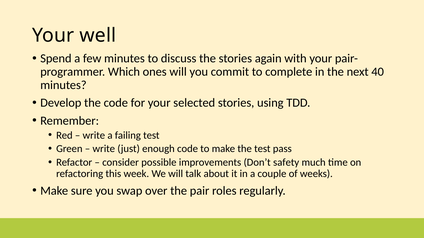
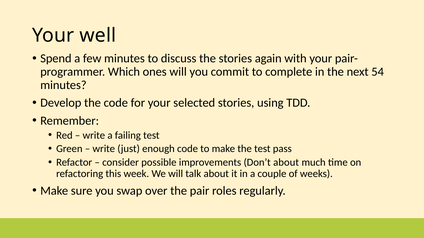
40: 40 -> 54
Don’t safety: safety -> about
